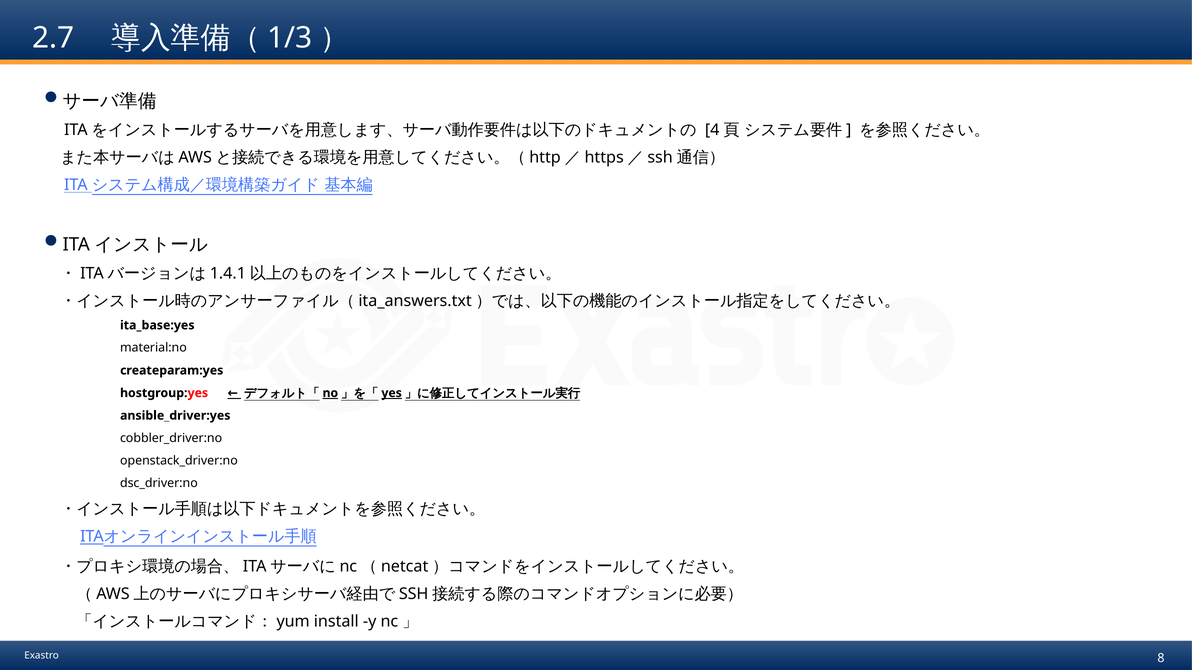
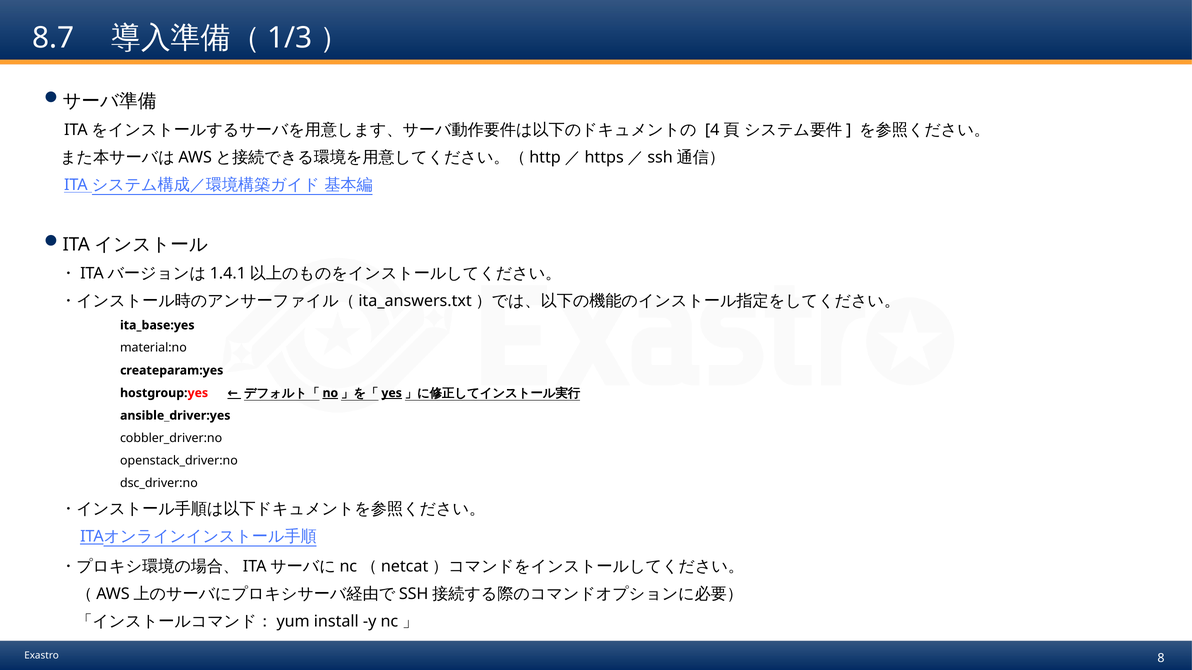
2.7: 2.7 -> 8.7
